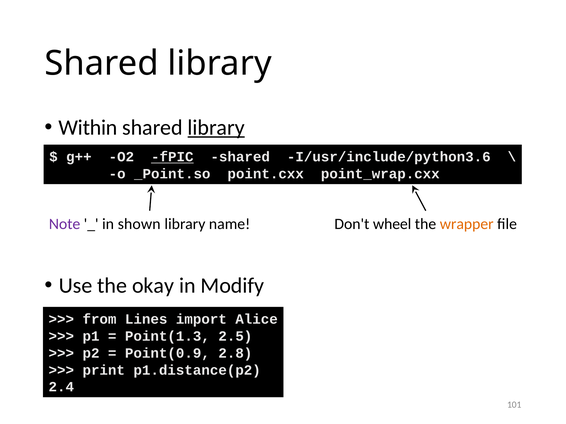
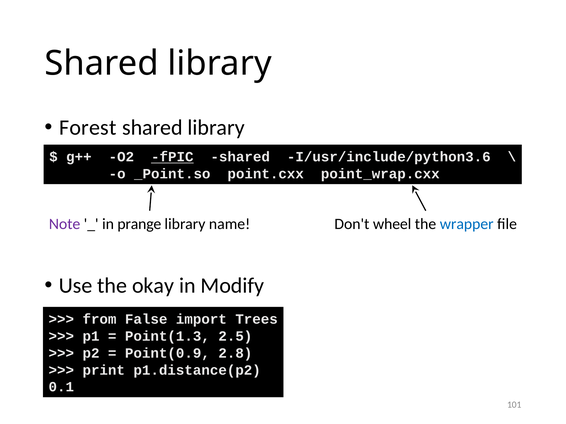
Within: Within -> Forest
library at (216, 128) underline: present -> none
shown: shown -> prange
wrapper colour: orange -> blue
Lines: Lines -> False
Alice: Alice -> Trees
2.4: 2.4 -> 0.1
